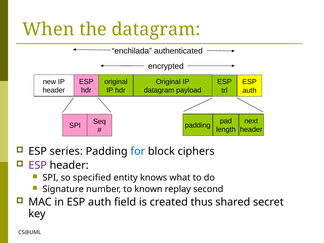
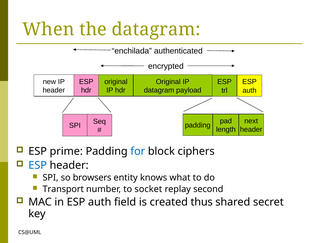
series: series -> prime
ESP at (38, 165) colour: purple -> blue
specified: specified -> browsers
Signature: Signature -> Transport
known: known -> socket
